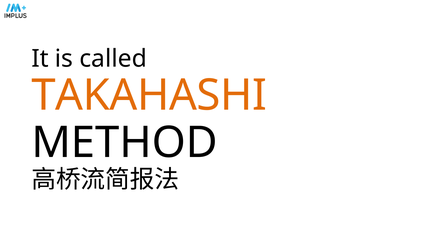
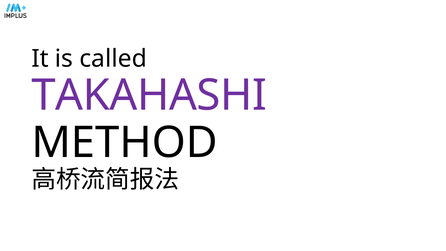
TAKAHASHI colour: orange -> purple
